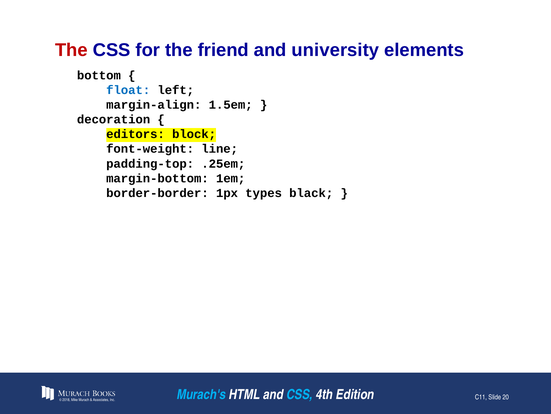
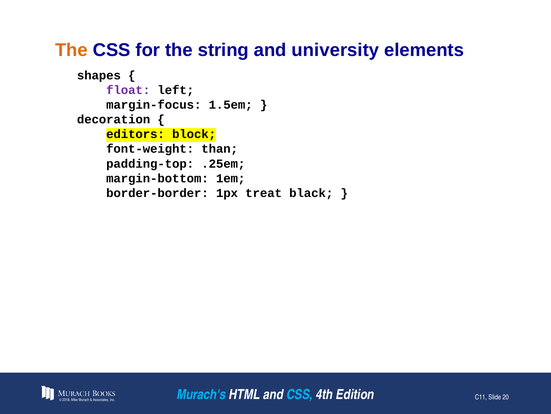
The at (71, 50) colour: red -> orange
friend: friend -> string
bottom: bottom -> shapes
float colour: blue -> purple
margin-align: margin-align -> margin-focus
line: line -> than
types: types -> treat
